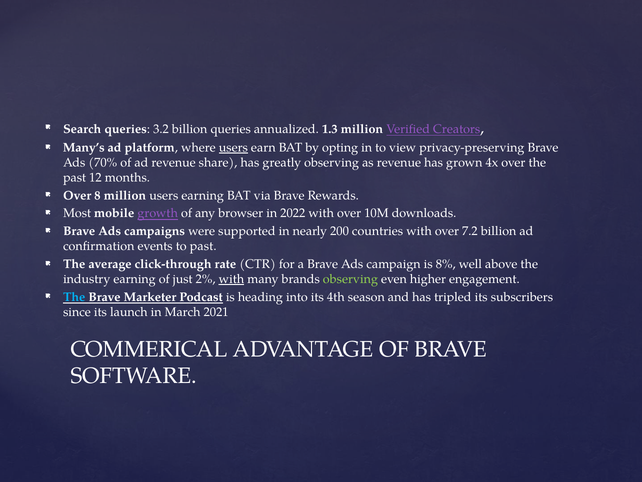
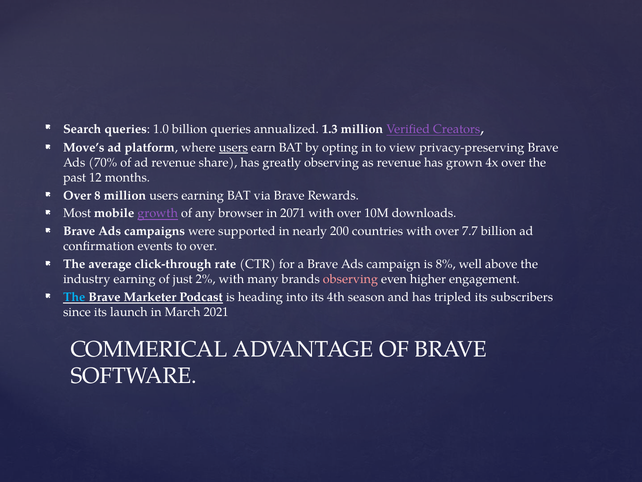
3.2: 3.2 -> 1.0
Many’s: Many’s -> Move’s
2022: 2022 -> 2071
7.2: 7.2 -> 7.7
to past: past -> over
with at (231, 279) underline: present -> none
observing at (350, 279) colour: light green -> pink
